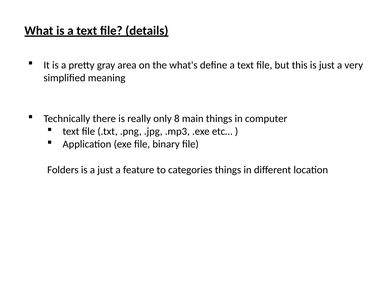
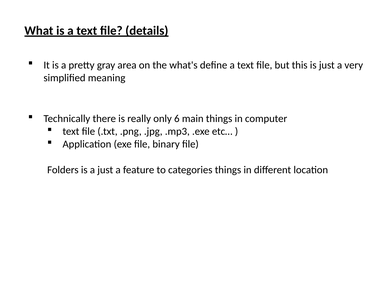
8: 8 -> 6
